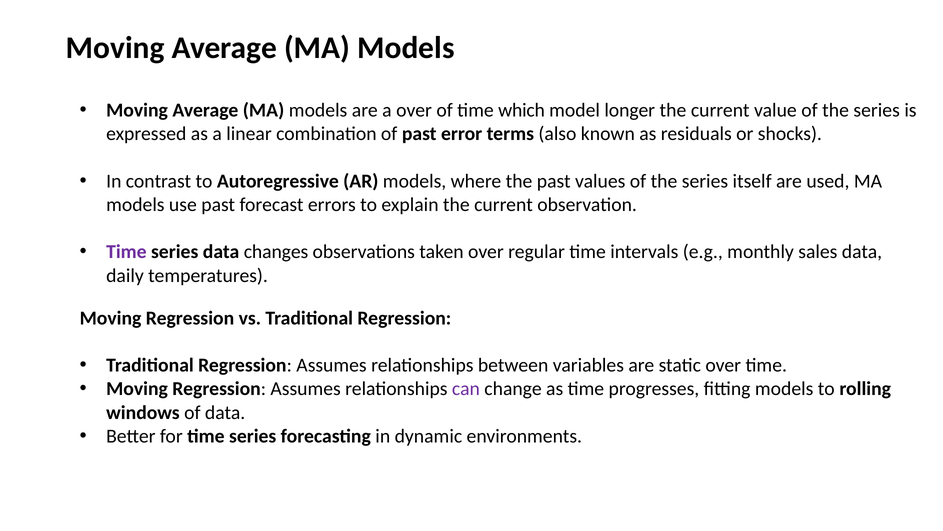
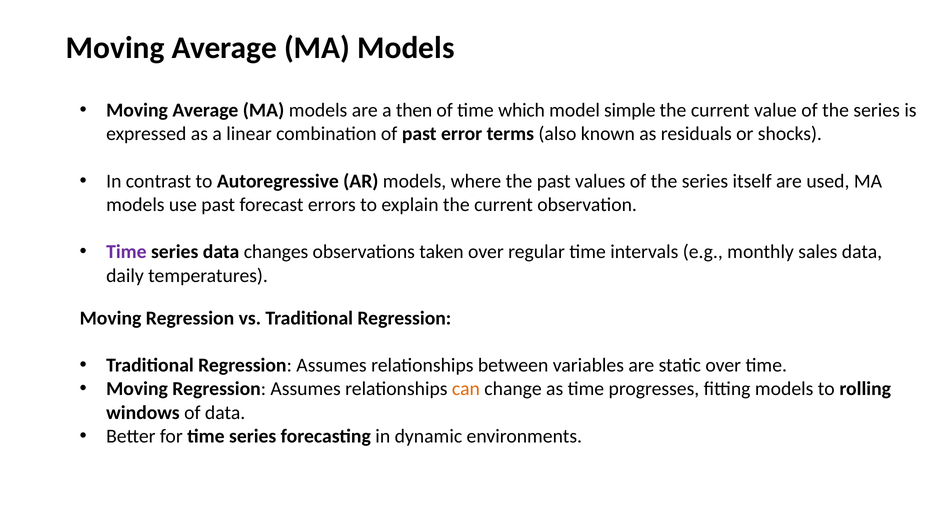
a over: over -> then
longer: longer -> simple
can colour: purple -> orange
